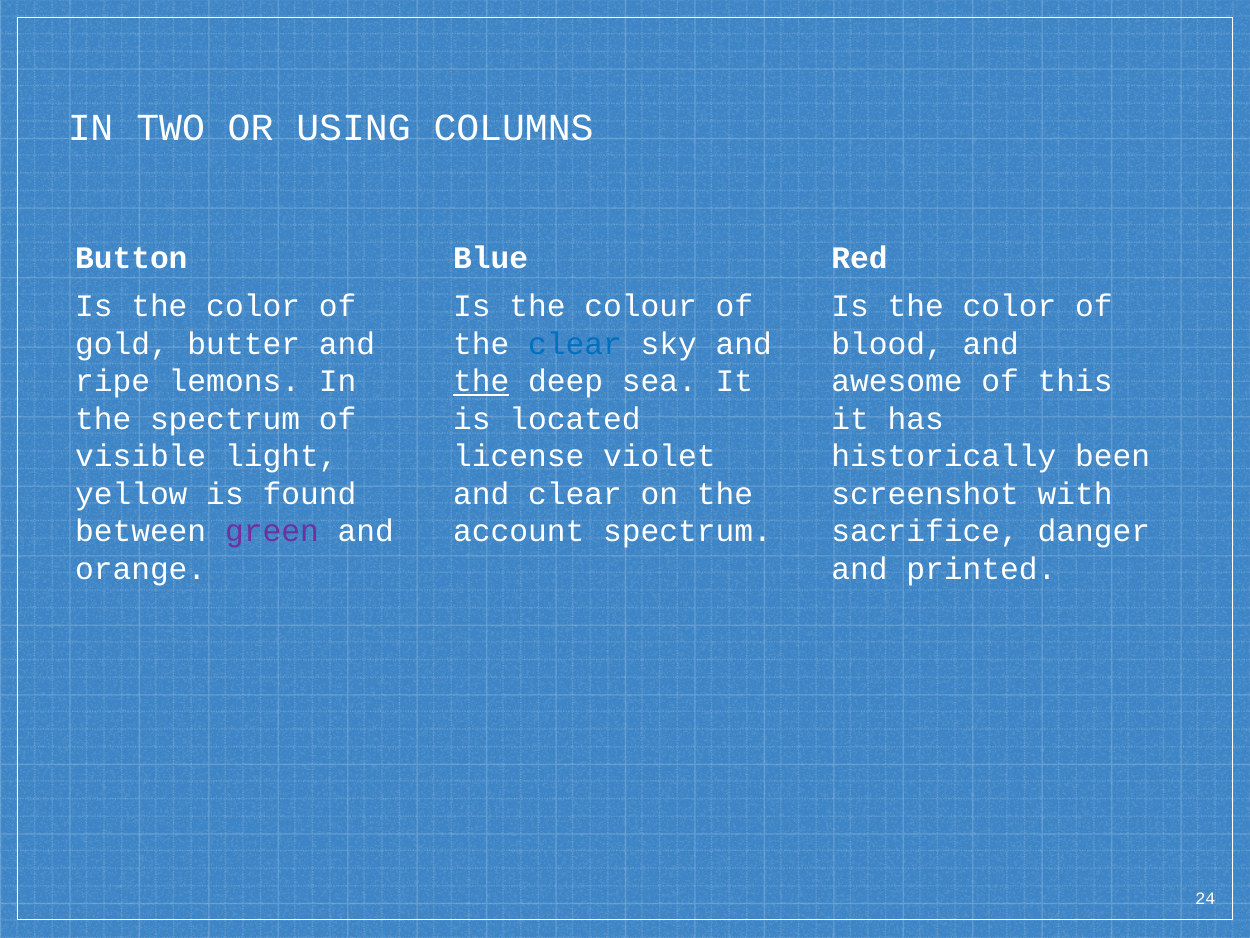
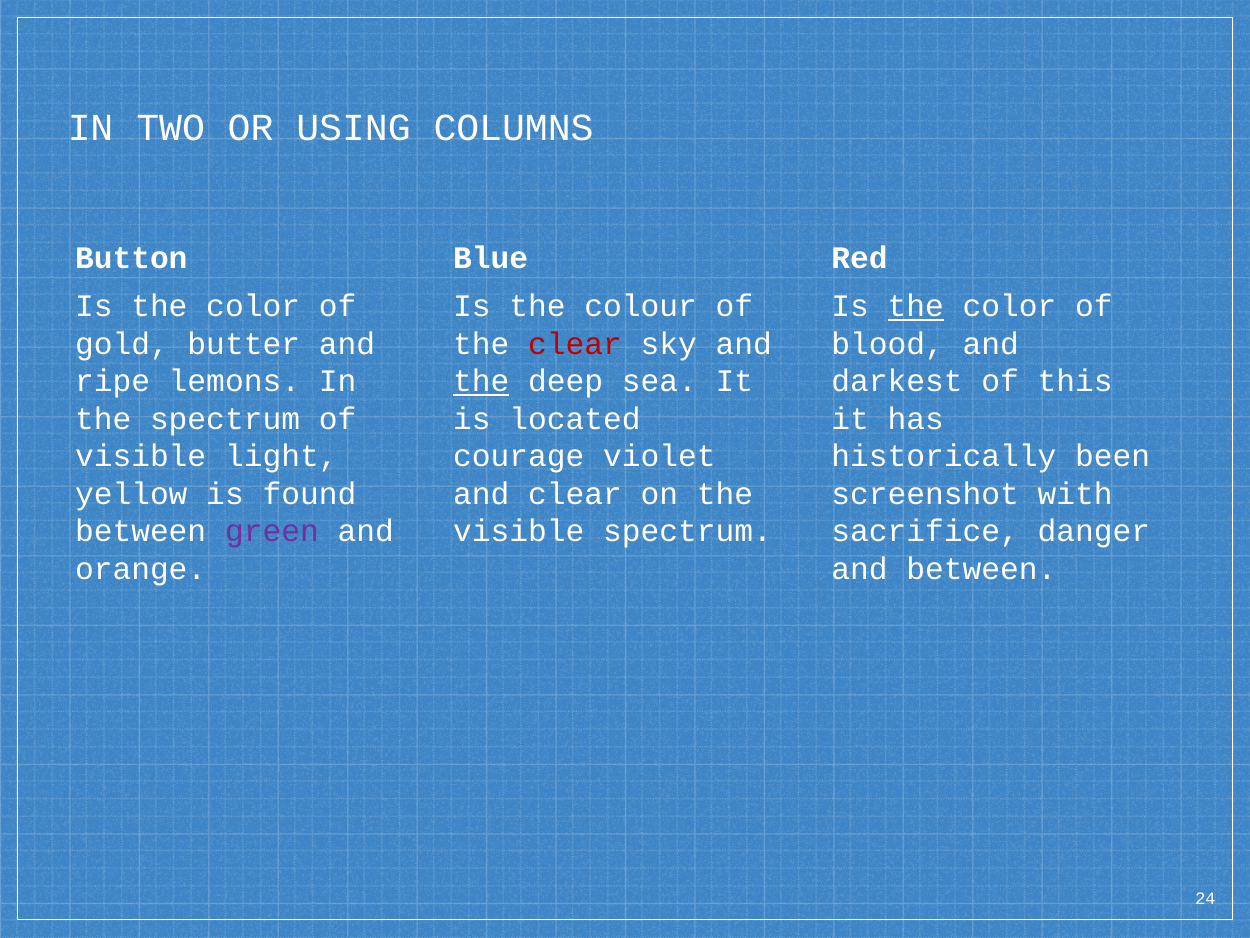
the at (916, 306) underline: none -> present
clear at (575, 344) colour: blue -> red
awesome: awesome -> darkest
license: license -> courage
account at (519, 531): account -> visible
and printed: printed -> between
